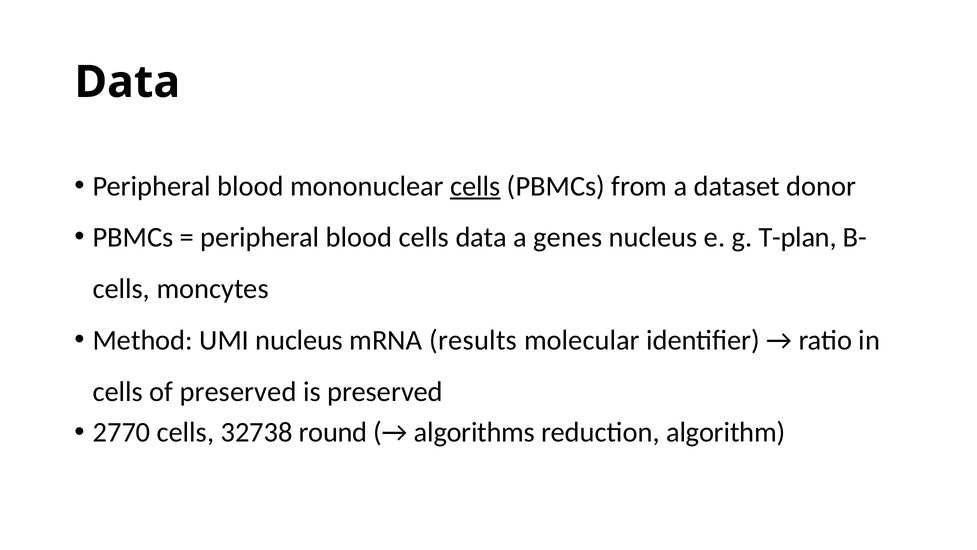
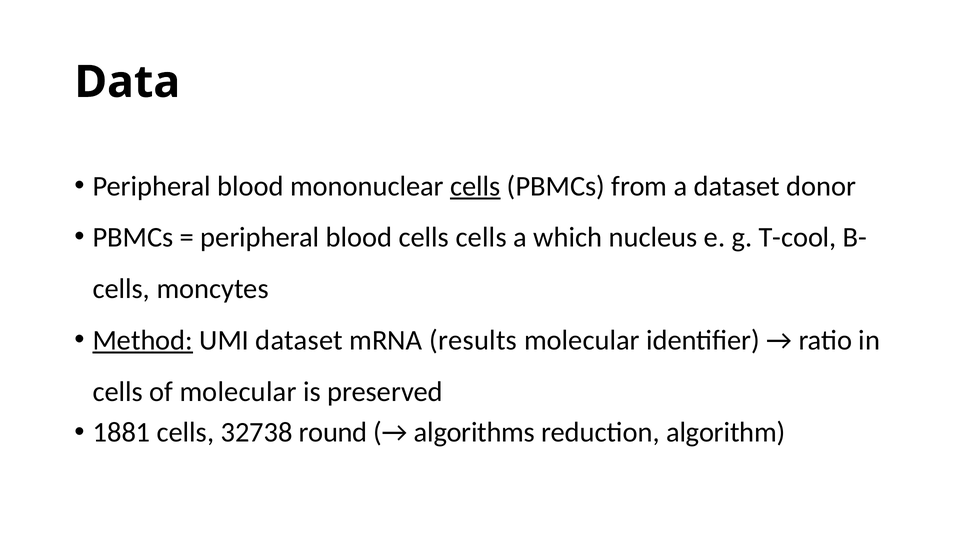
cells data: data -> cells
genes: genes -> which
T-plan: T-plan -> T-cool
Method underline: none -> present
UMI nucleus: nucleus -> dataset
of preserved: preserved -> molecular
2770: 2770 -> 1881
